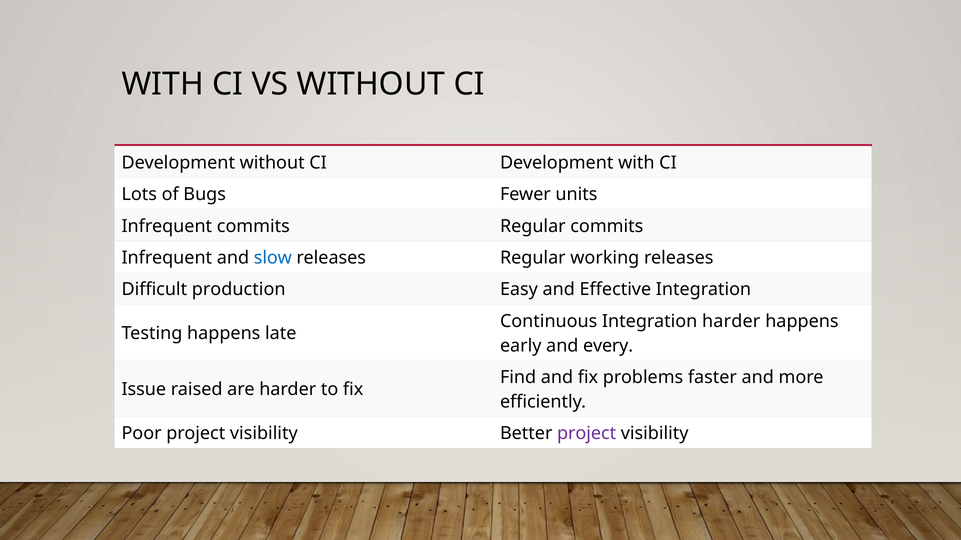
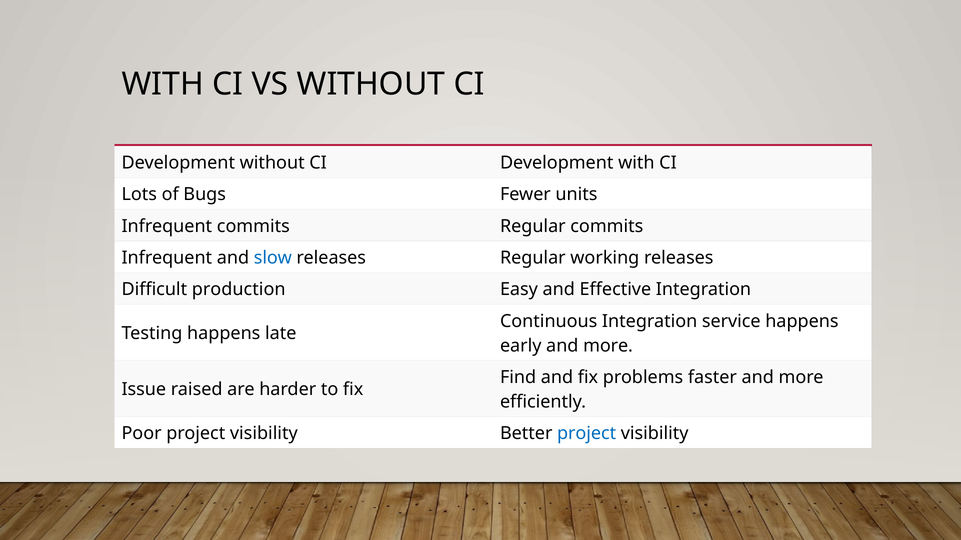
Integration harder: harder -> service
early and every: every -> more
project at (587, 434) colour: purple -> blue
